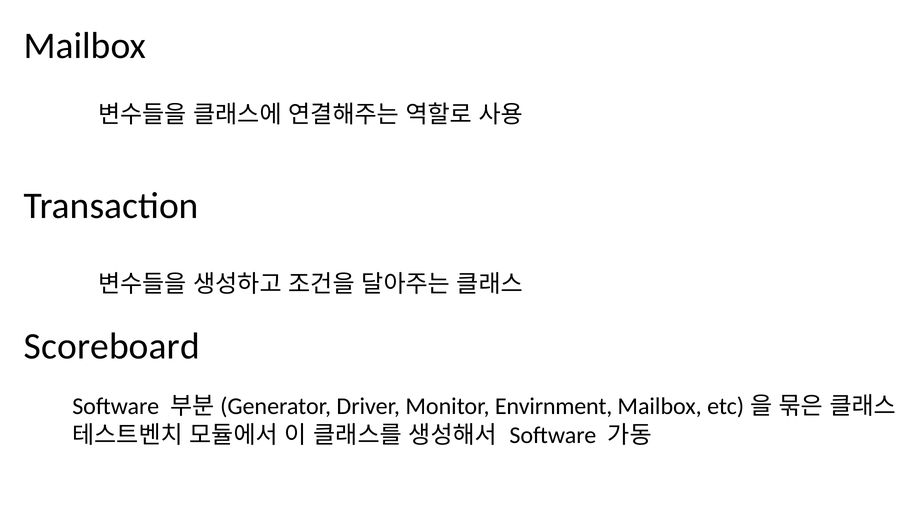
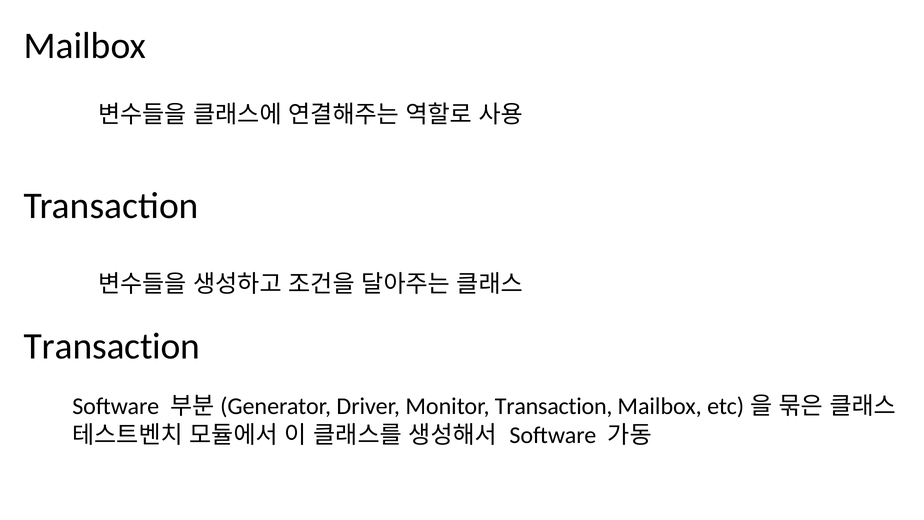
Scoreboard at (112, 346): Scoreboard -> Transaction
Monitor Envirnment: Envirnment -> Transaction
